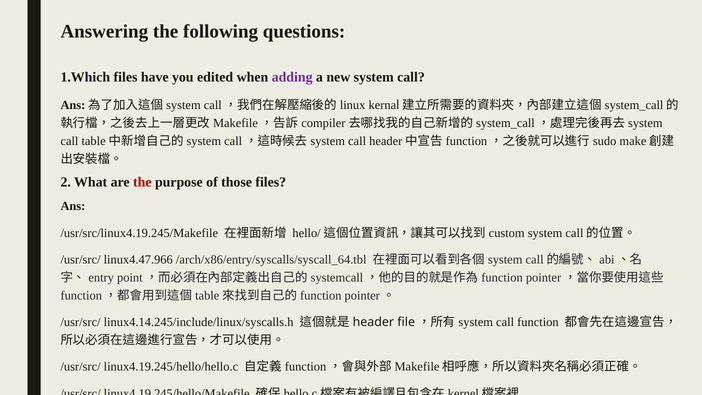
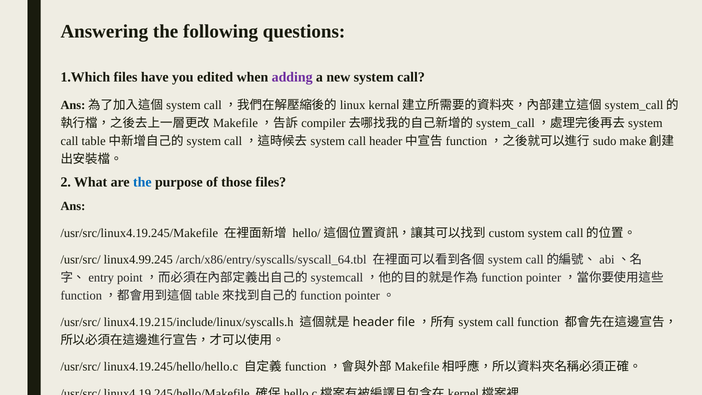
the at (142, 182) colour: red -> blue
linux4.47.966: linux4.47.966 -> linux4.99.245
linux4.14.245/include/linux/syscalls.h: linux4.14.245/include/linux/syscalls.h -> linux4.19.215/include/linux/syscalls.h
